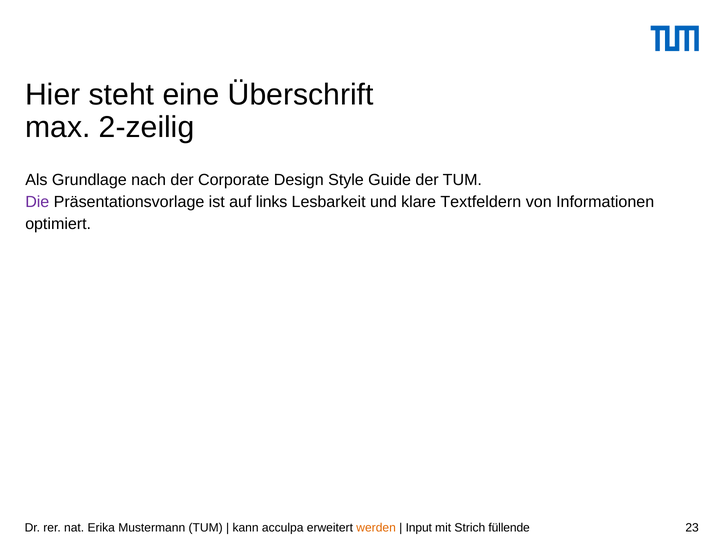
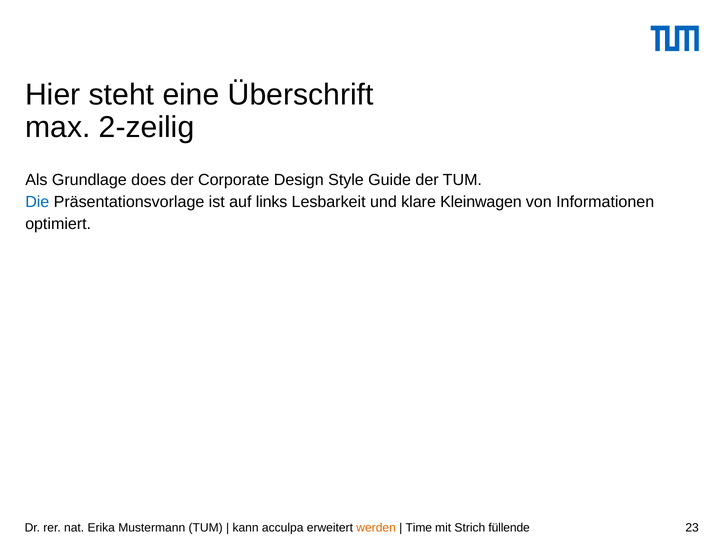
nach: nach -> does
Die colour: purple -> blue
Textfeldern: Textfeldern -> Kleinwagen
Input: Input -> Time
